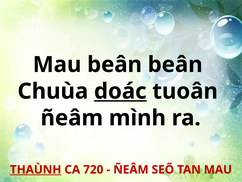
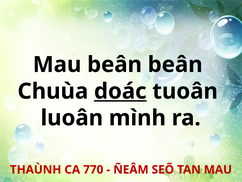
ñeâm at (72, 118): ñeâm -> luoân
THAÙNH underline: present -> none
720: 720 -> 770
